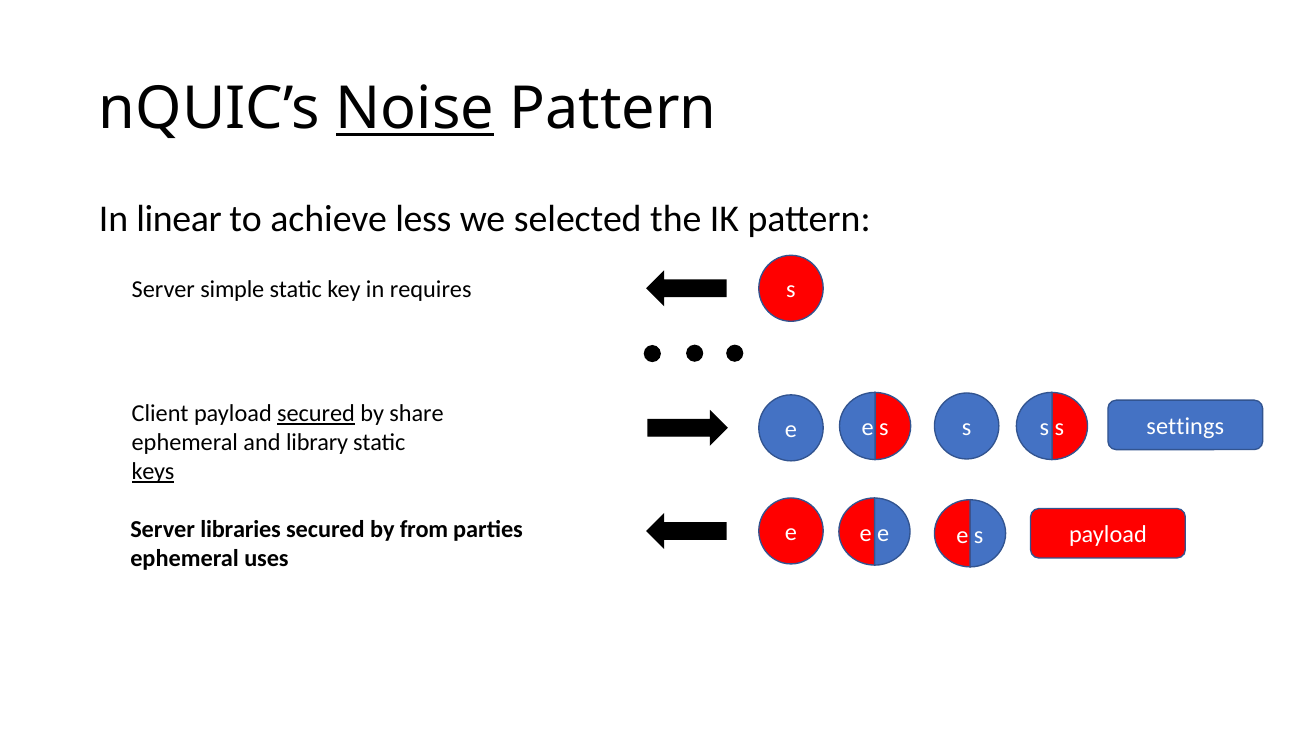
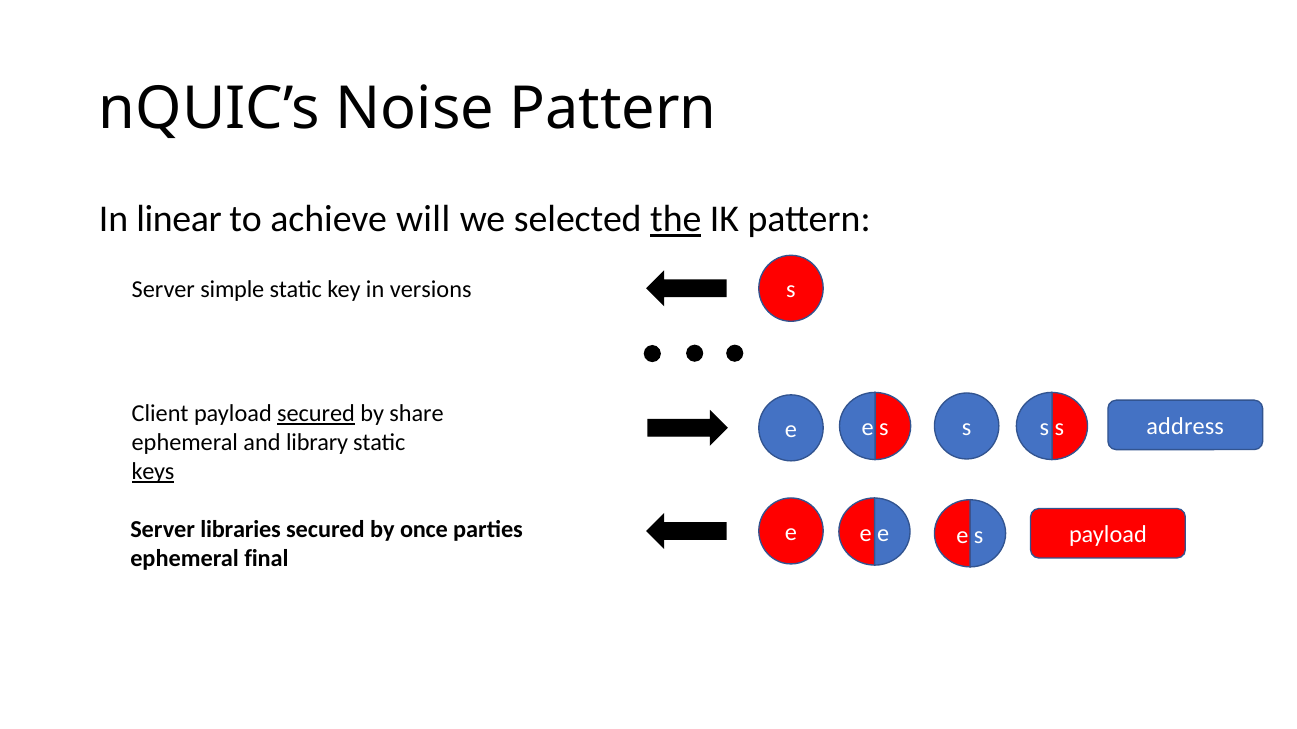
Noise underline: present -> none
less: less -> will
the underline: none -> present
requires: requires -> versions
settings: settings -> address
from: from -> once
uses: uses -> final
